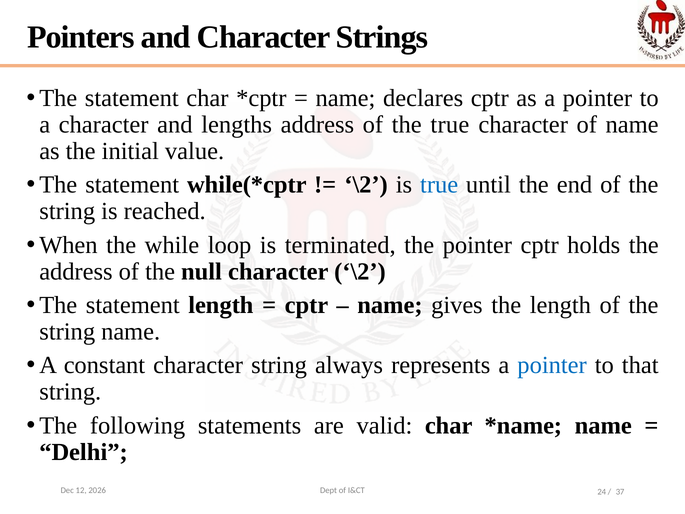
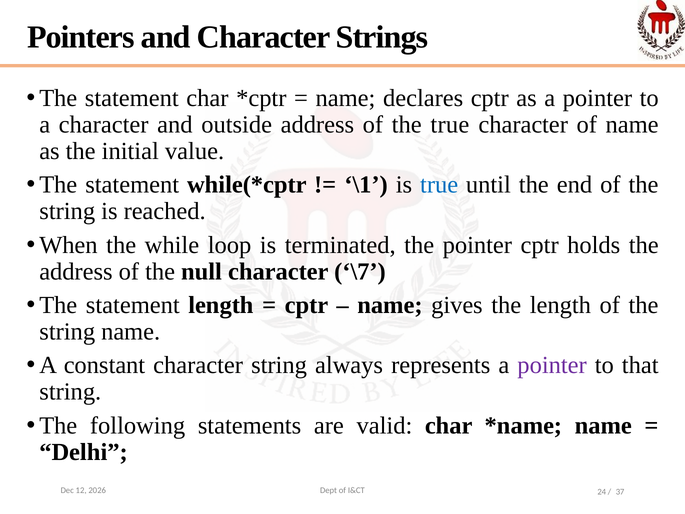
lengths: lengths -> outside
\2 at (366, 185): \2 -> \1
character \2: \2 -> \7
pointer at (552, 365) colour: blue -> purple
